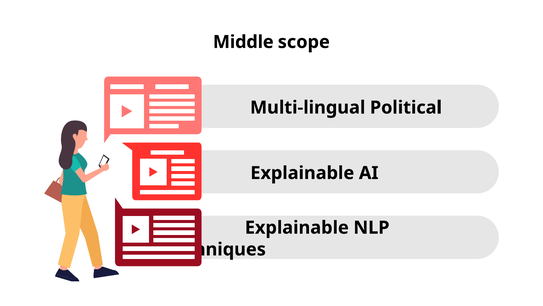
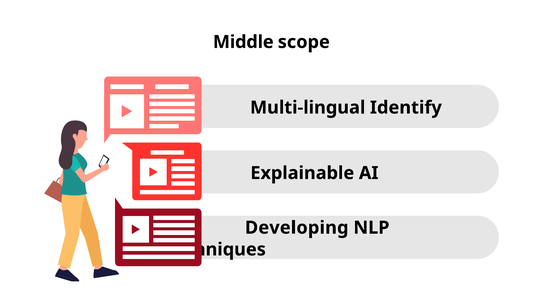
Political: Political -> Identify
Explainable at (297, 227): Explainable -> Developing
